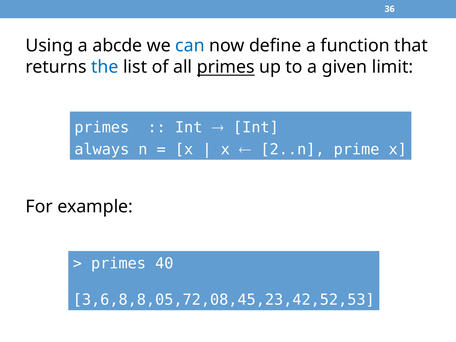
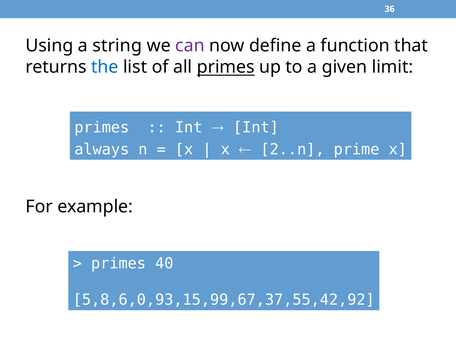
abcde: abcde -> string
can colour: blue -> purple
3,6,8,8,05,72,08,45,23,42,52,53: 3,6,8,8,05,72,08,45,23,42,52,53 -> 5,8,6,0,93,15,99,67,37,55,42,92
